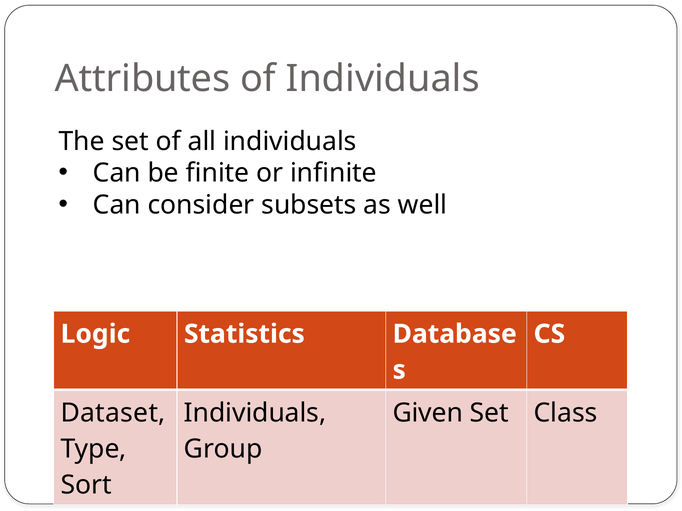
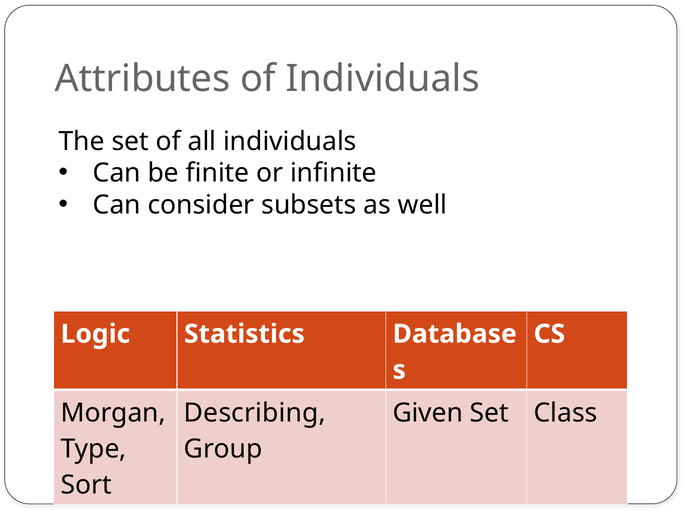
Dataset: Dataset -> Morgan
Individuals at (255, 413): Individuals -> Describing
